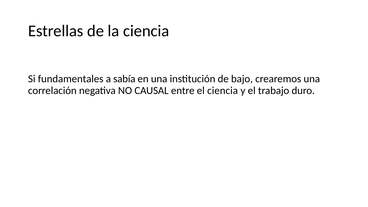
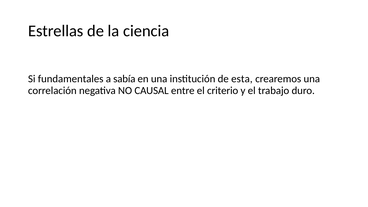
bajo: bajo -> esta
el ciencia: ciencia -> criterio
